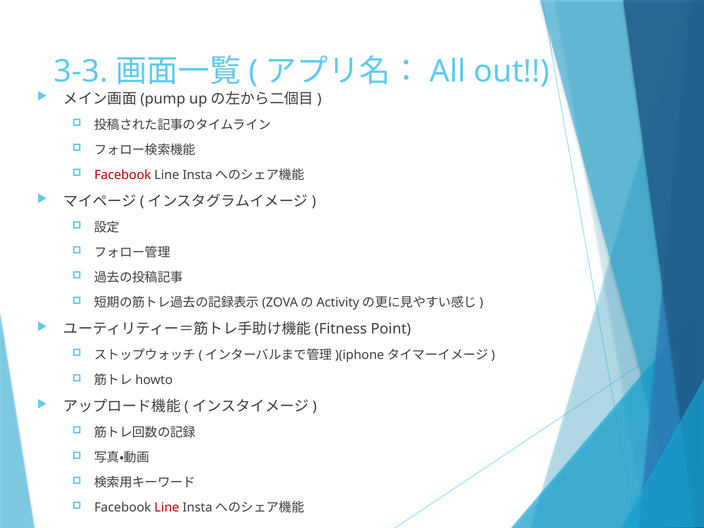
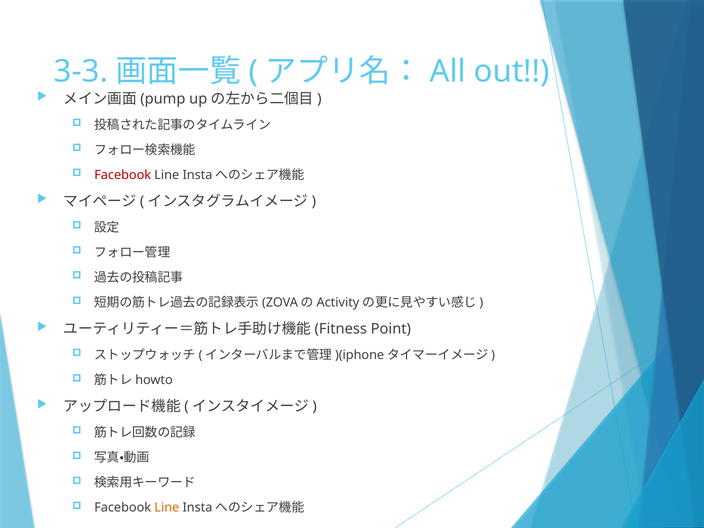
Line at (167, 508) colour: red -> orange
